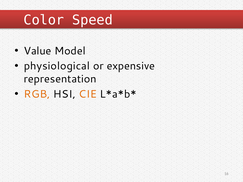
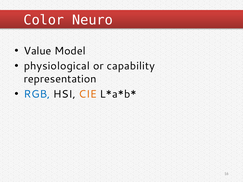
Speed: Speed -> Neuro
expensive: expensive -> capability
RGB colour: orange -> blue
